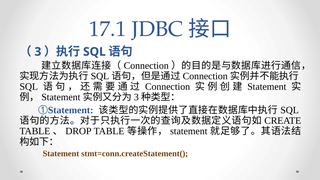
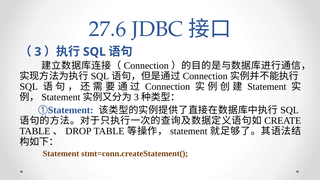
17.1: 17.1 -> 27.6
